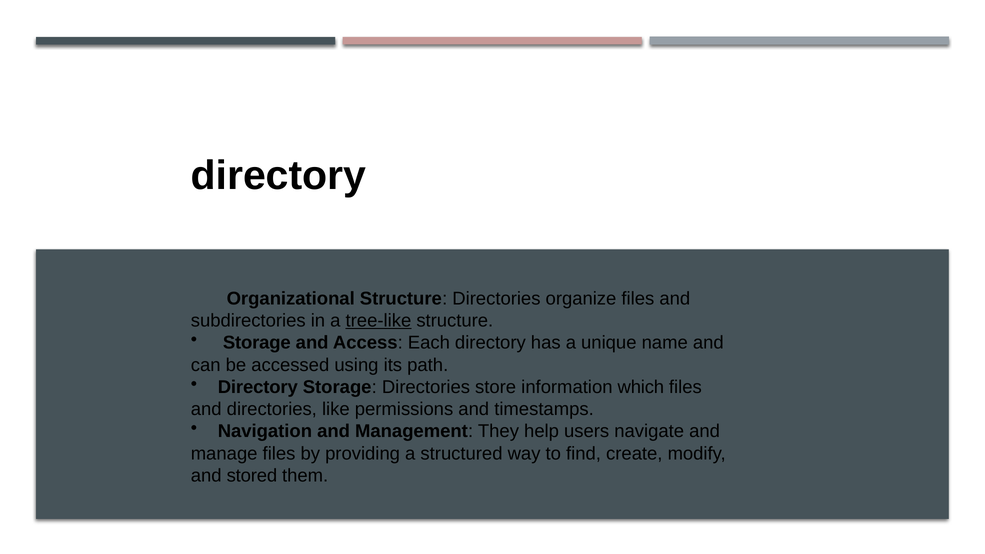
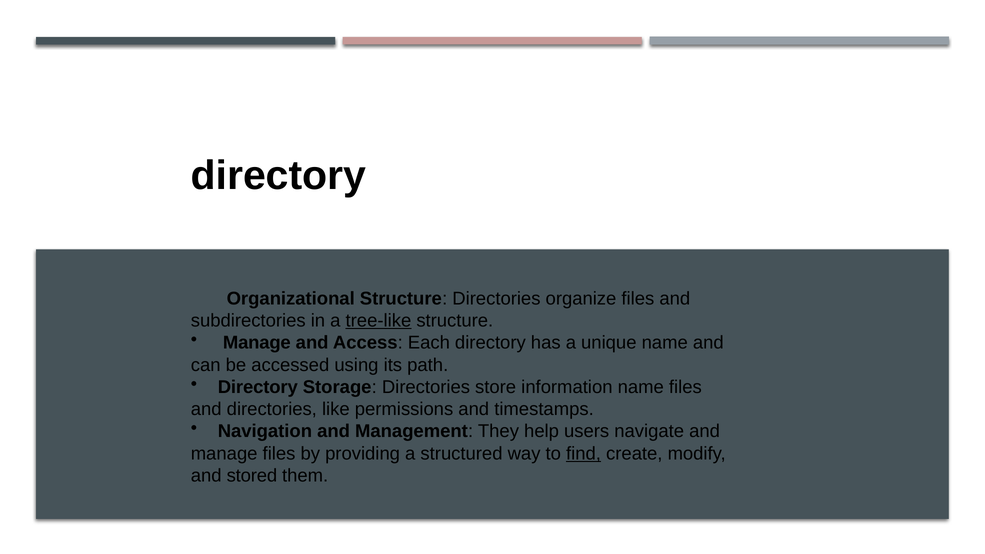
Storage at (257, 343): Storage -> Manage
information which: which -> name
find underline: none -> present
